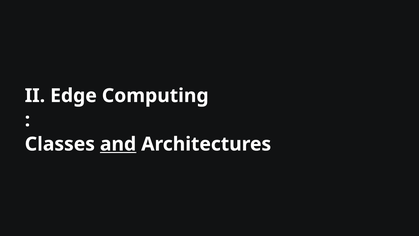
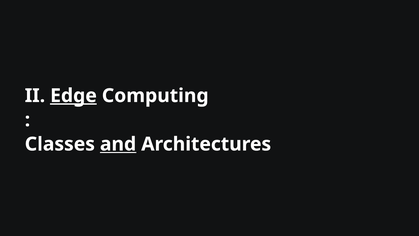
Edge underline: none -> present
